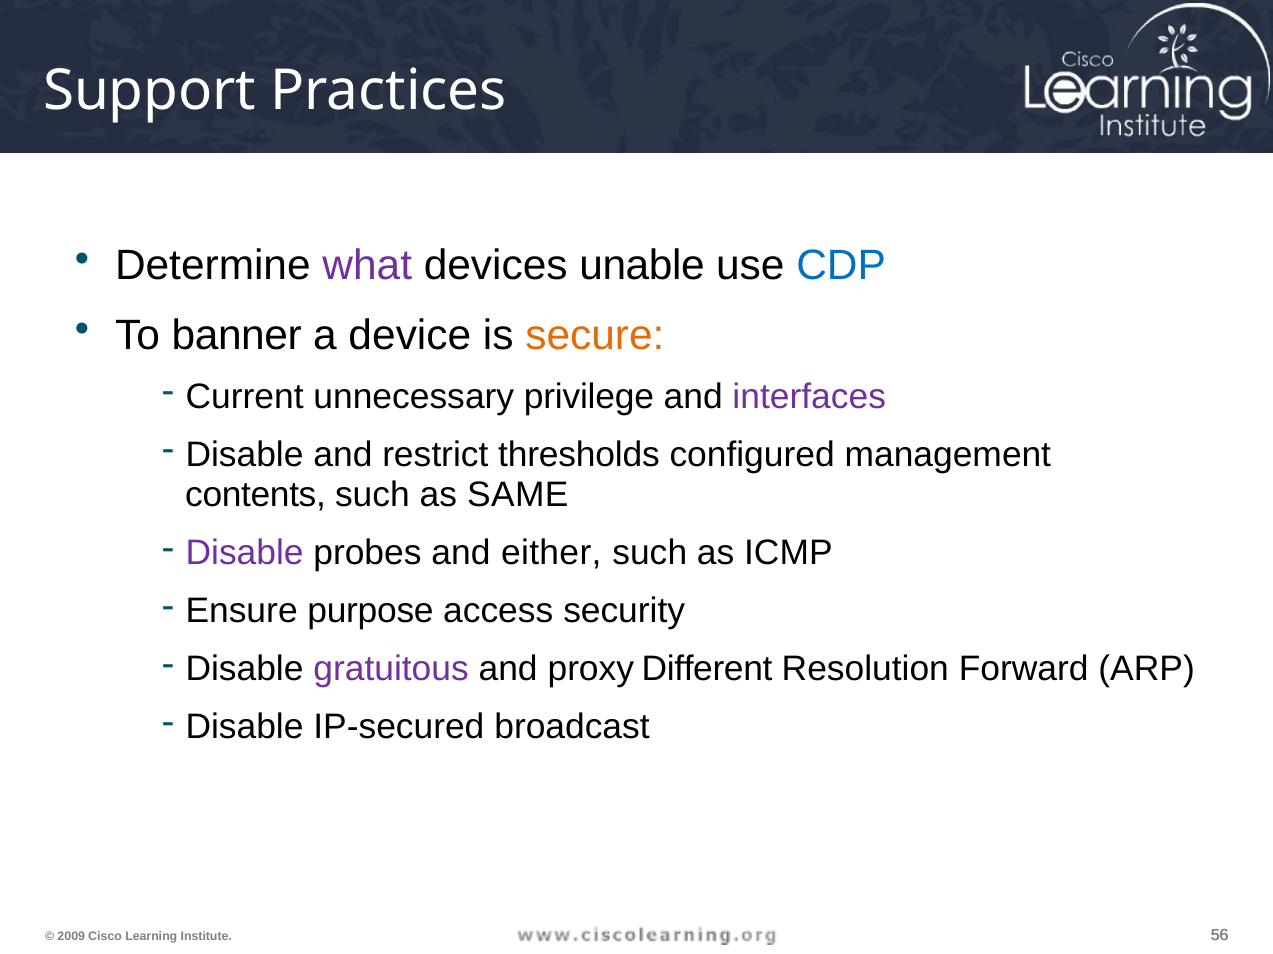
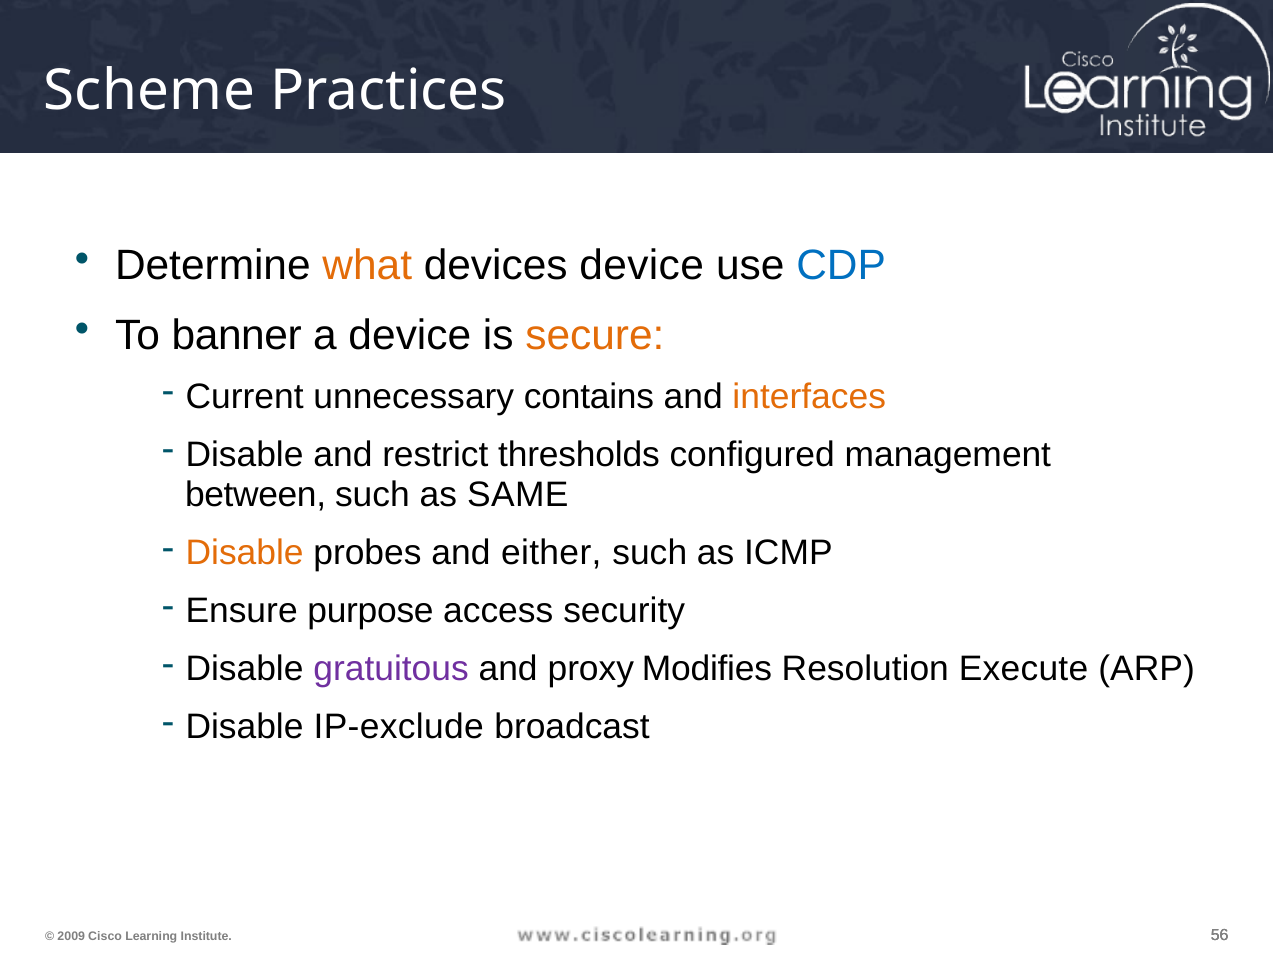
Support: Support -> Scheme
what colour: purple -> orange
devices unable: unable -> device
privilege: privilege -> contains
interfaces colour: purple -> orange
contents: contents -> between
Disable at (245, 554) colour: purple -> orange
Different: Different -> Modifies
Forward: Forward -> Execute
IP-secured: IP-secured -> IP-exclude
